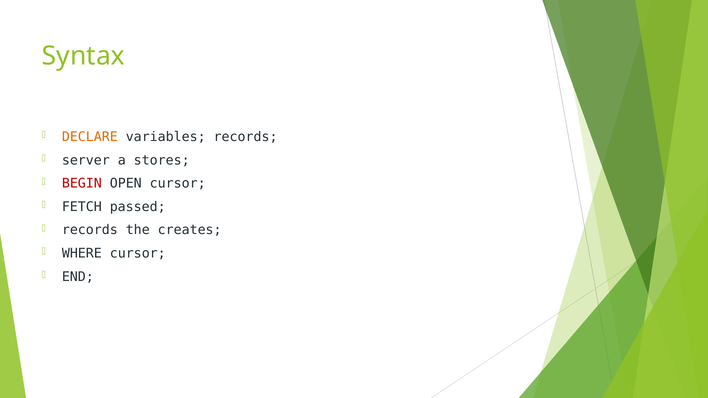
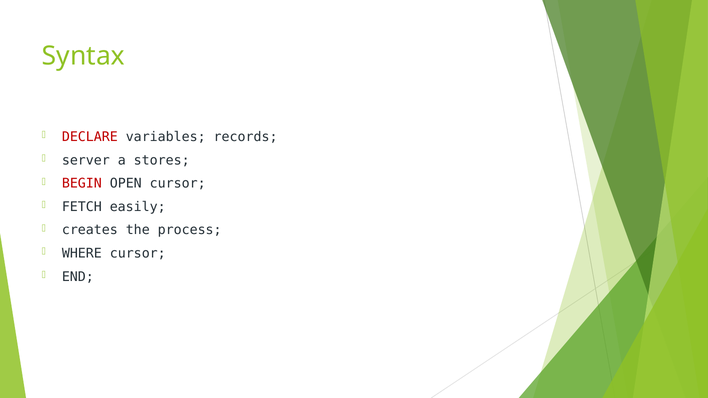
DECLARE colour: orange -> red
passed: passed -> easily
records at (90, 230): records -> creates
creates: creates -> process
